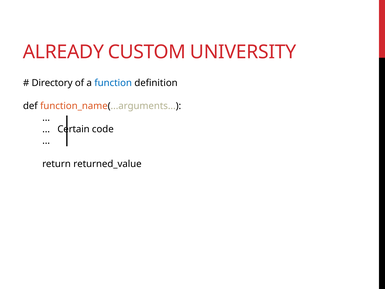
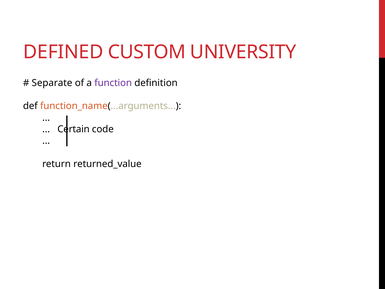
ALREADY: ALREADY -> DEFINED
Directory: Directory -> Separate
function colour: blue -> purple
